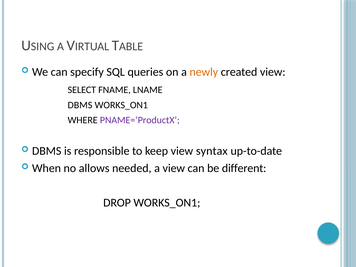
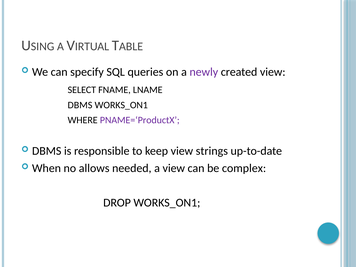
newly colour: orange -> purple
syntax: syntax -> strings
different: different -> complex
